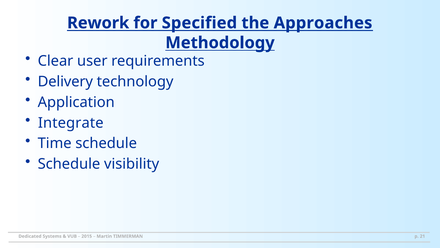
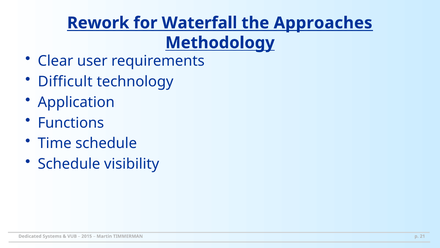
Specified: Specified -> Waterfall
Delivery: Delivery -> Difficult
Integrate: Integrate -> Functions
